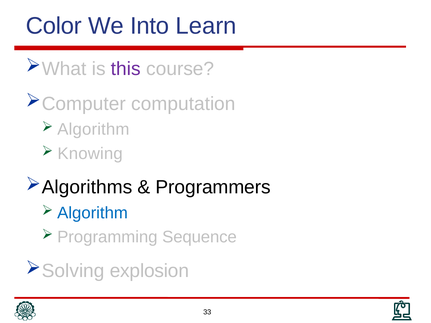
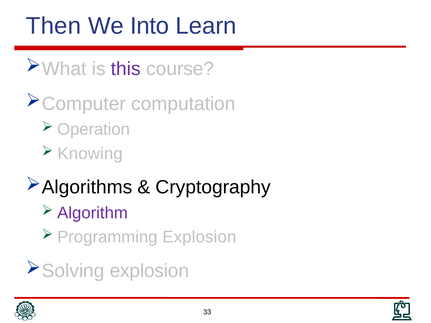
Color: Color -> Then
Algorithm at (93, 129): Algorithm -> Operation
Programmers: Programmers -> Cryptography
Algorithm at (93, 213) colour: blue -> purple
Programming Sequence: Sequence -> Explosion
